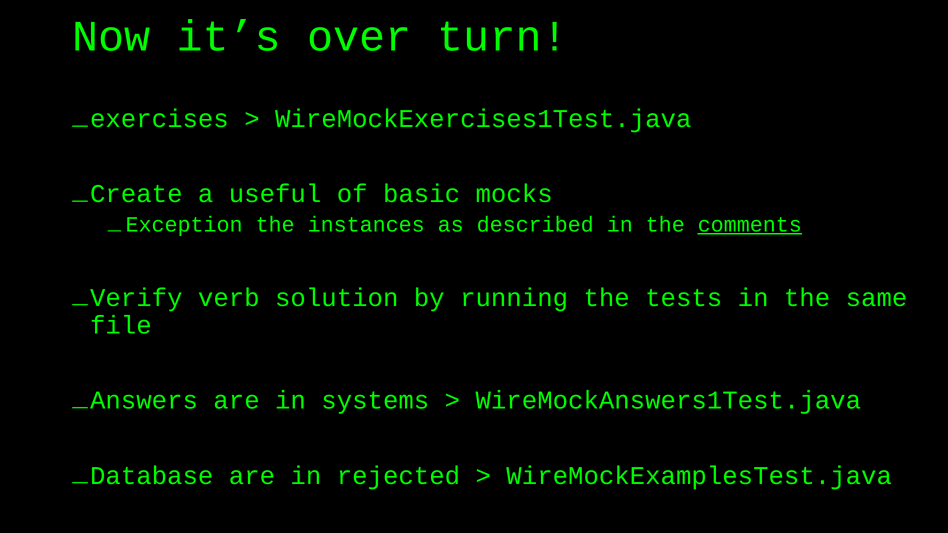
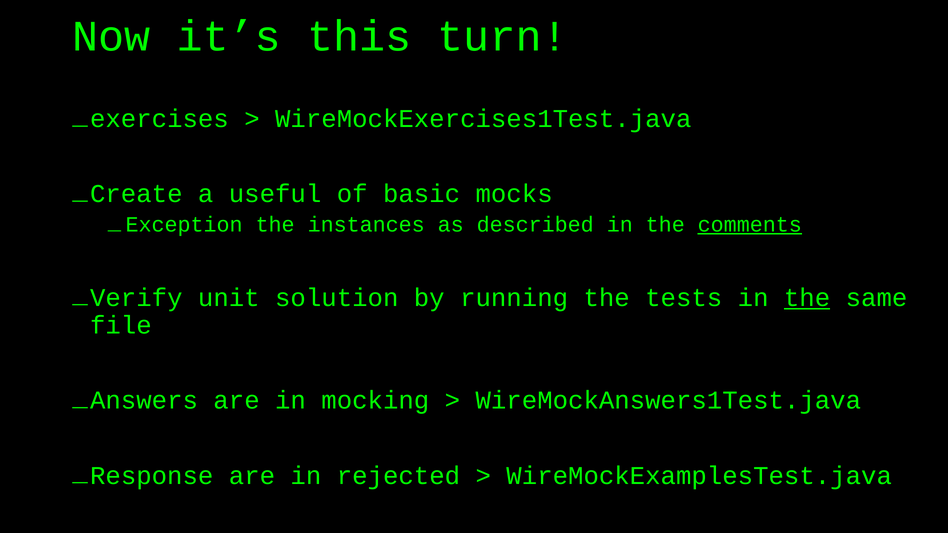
over: over -> this
verb: verb -> unit
the at (807, 298) underline: none -> present
systems: systems -> mocking
Database: Database -> Response
